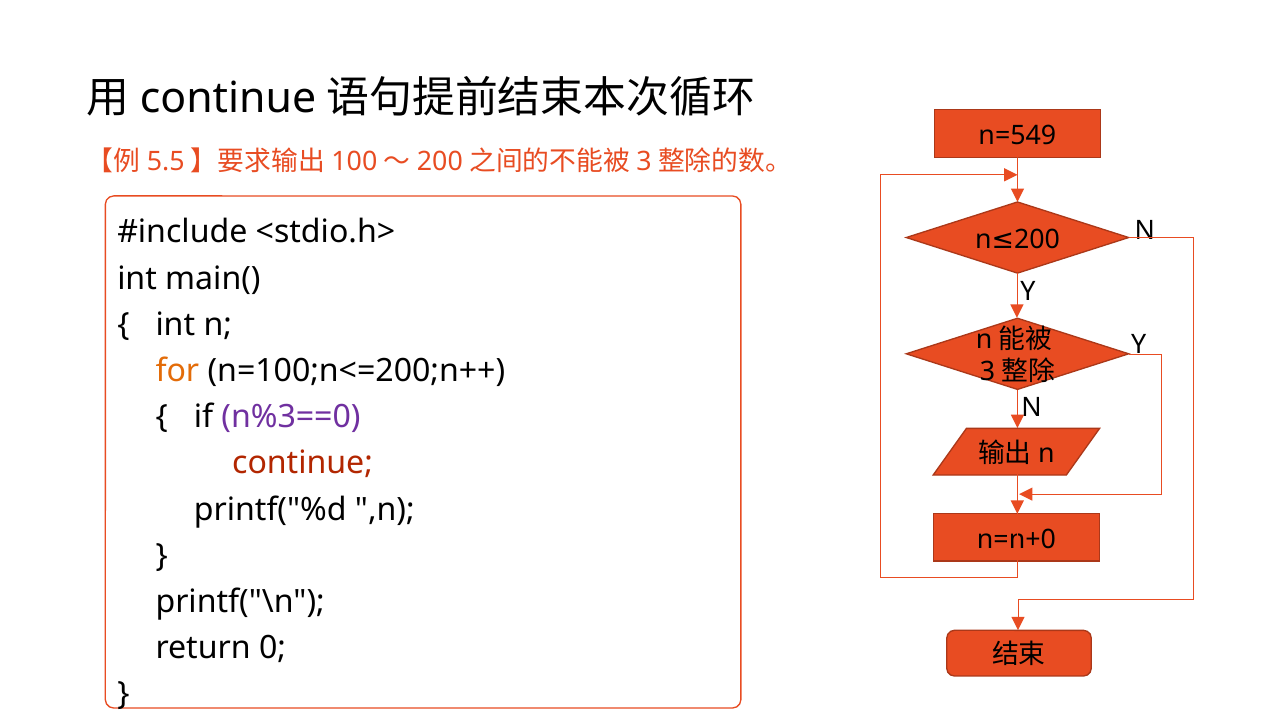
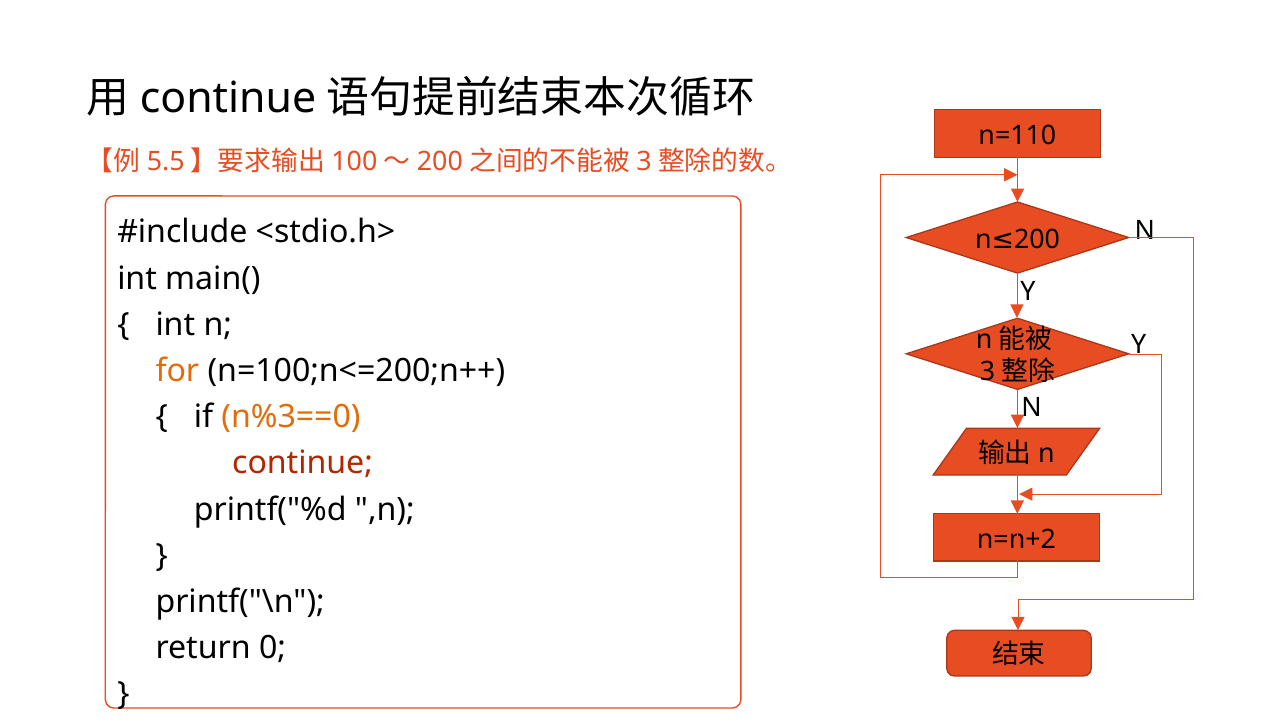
n=549: n=549 -> n=110
n%3==0 colour: purple -> orange
n=n+0: n=n+0 -> n=n+2
